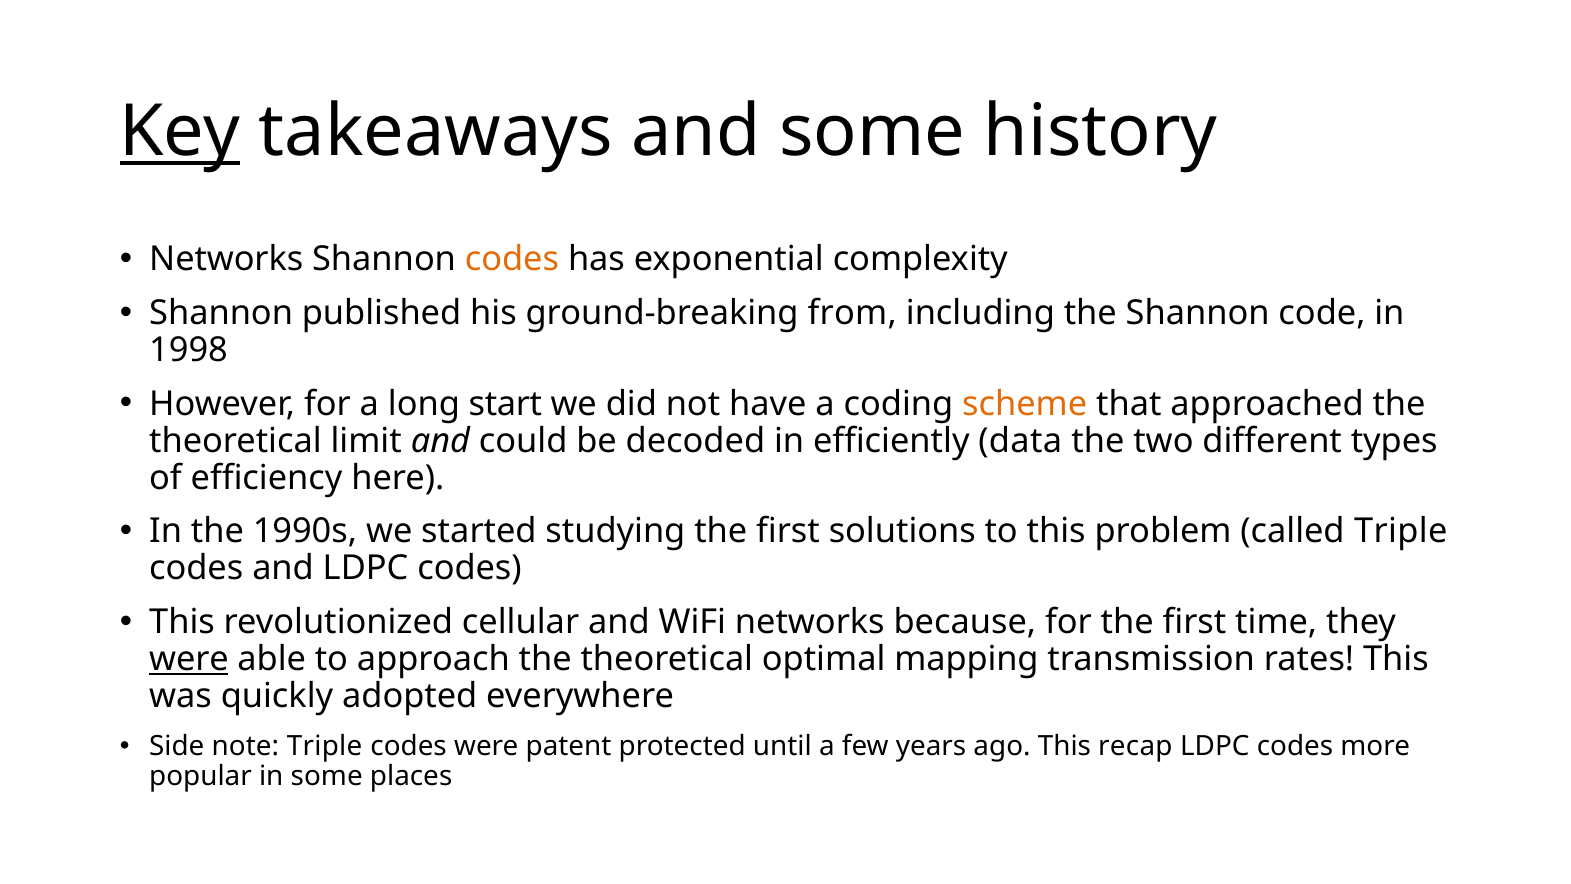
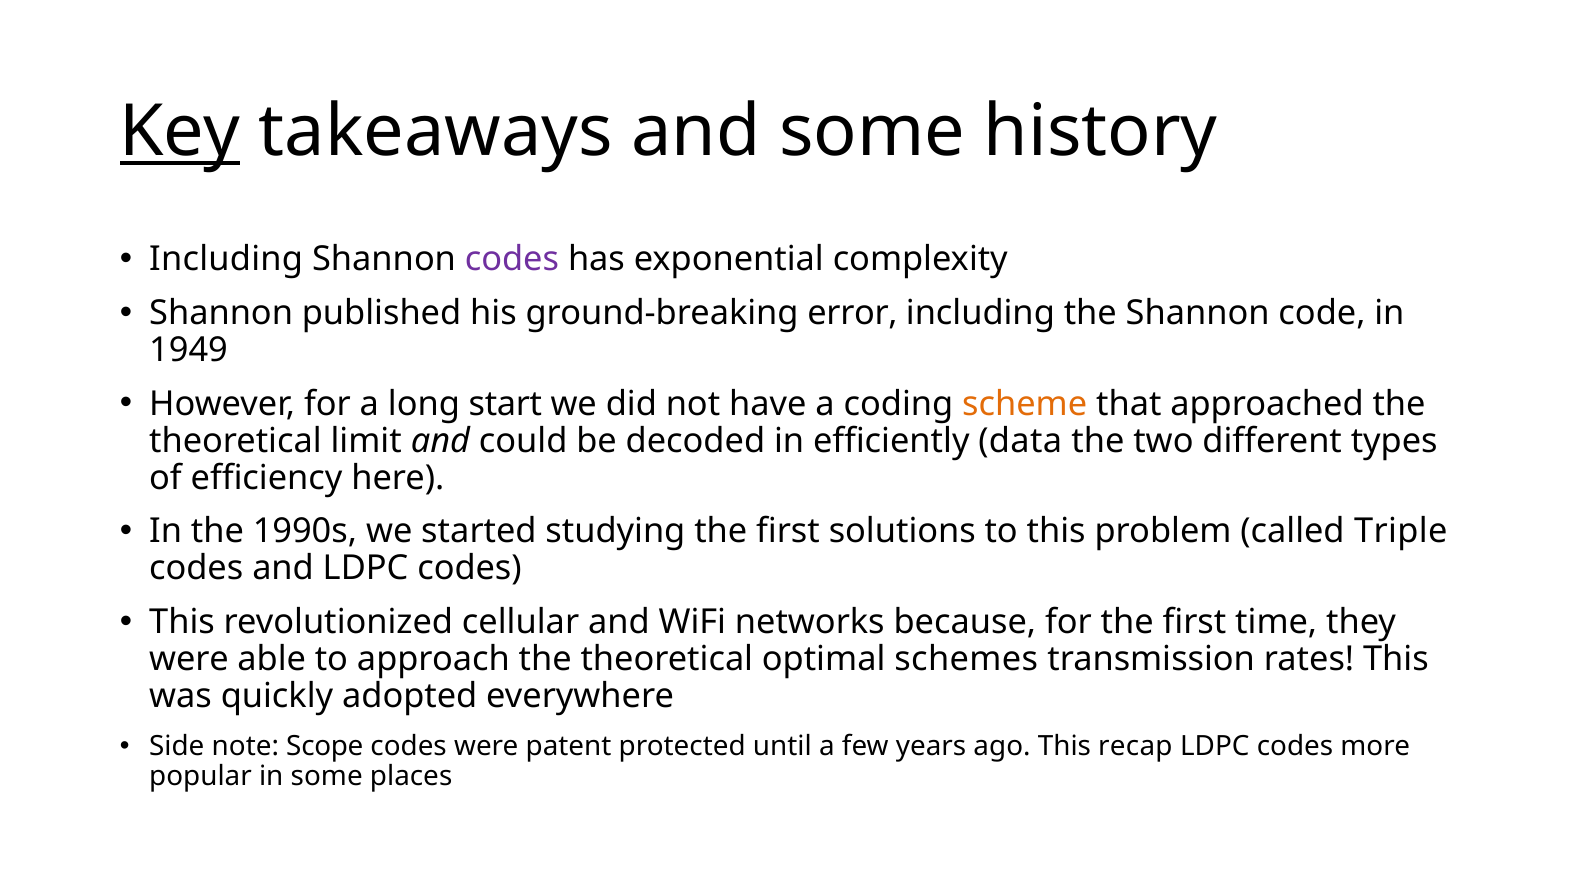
Networks at (226, 259): Networks -> Including
codes at (512, 259) colour: orange -> purple
from: from -> error
1998: 1998 -> 1949
were at (189, 659) underline: present -> none
mapping: mapping -> schemes
note Triple: Triple -> Scope
